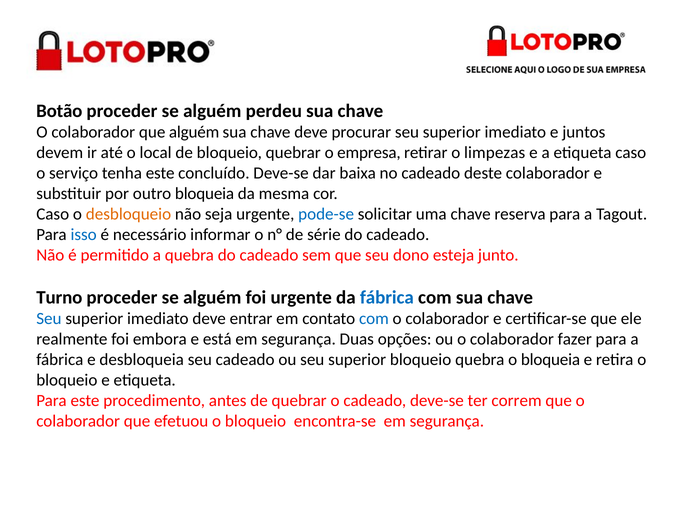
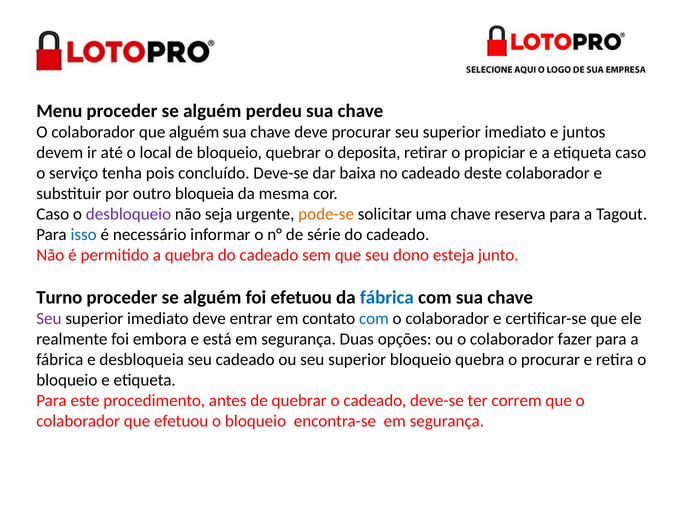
Botão: Botão -> Menu
empresa: empresa -> deposita
limpezas: limpezas -> propiciar
tenha este: este -> pois
desbloqueio colour: orange -> purple
pode-se colour: blue -> orange
foi urgente: urgente -> efetuou
Seu at (49, 319) colour: blue -> purple
o bloqueia: bloqueia -> procurar
